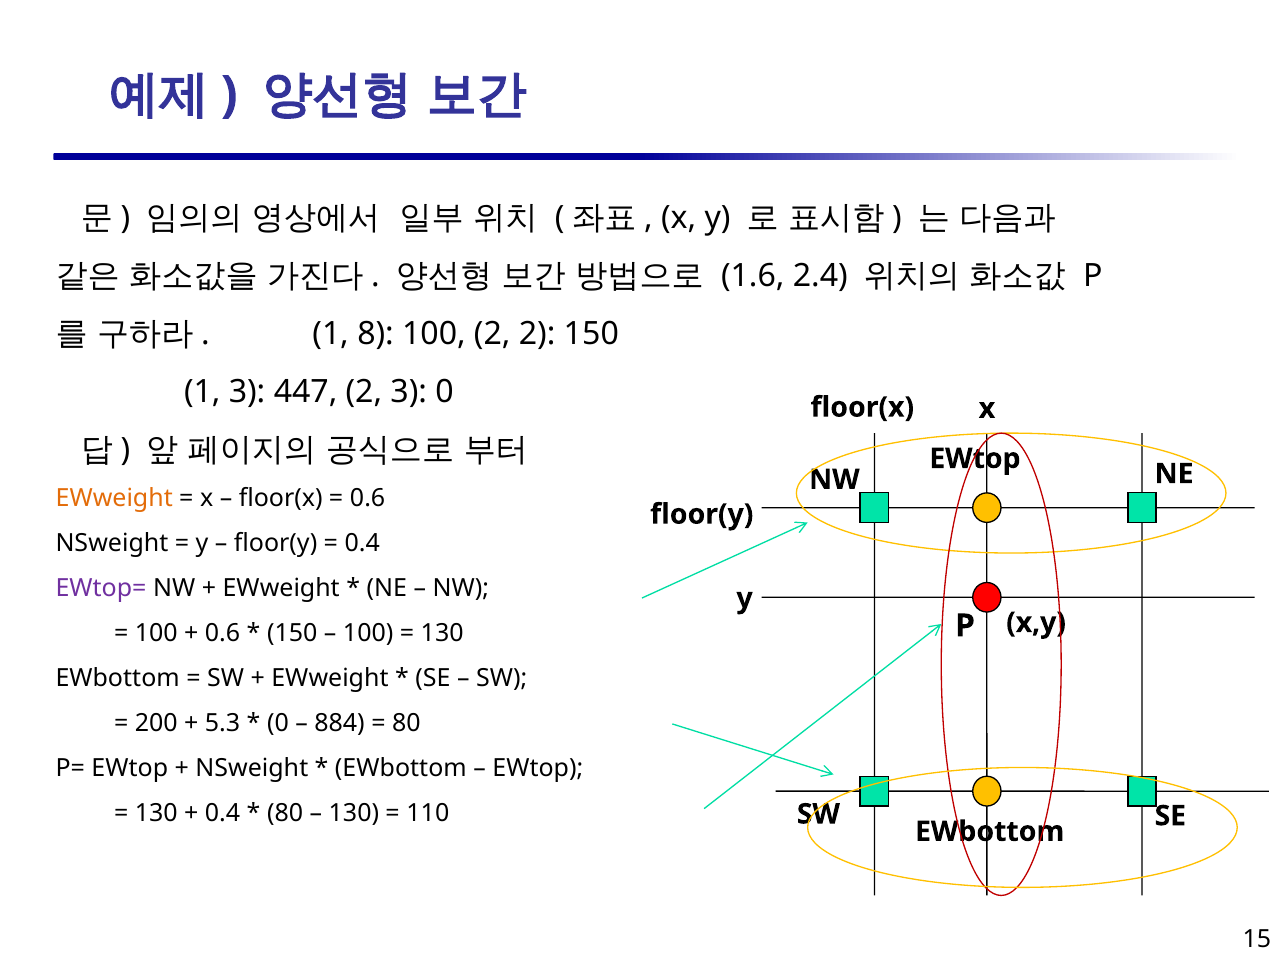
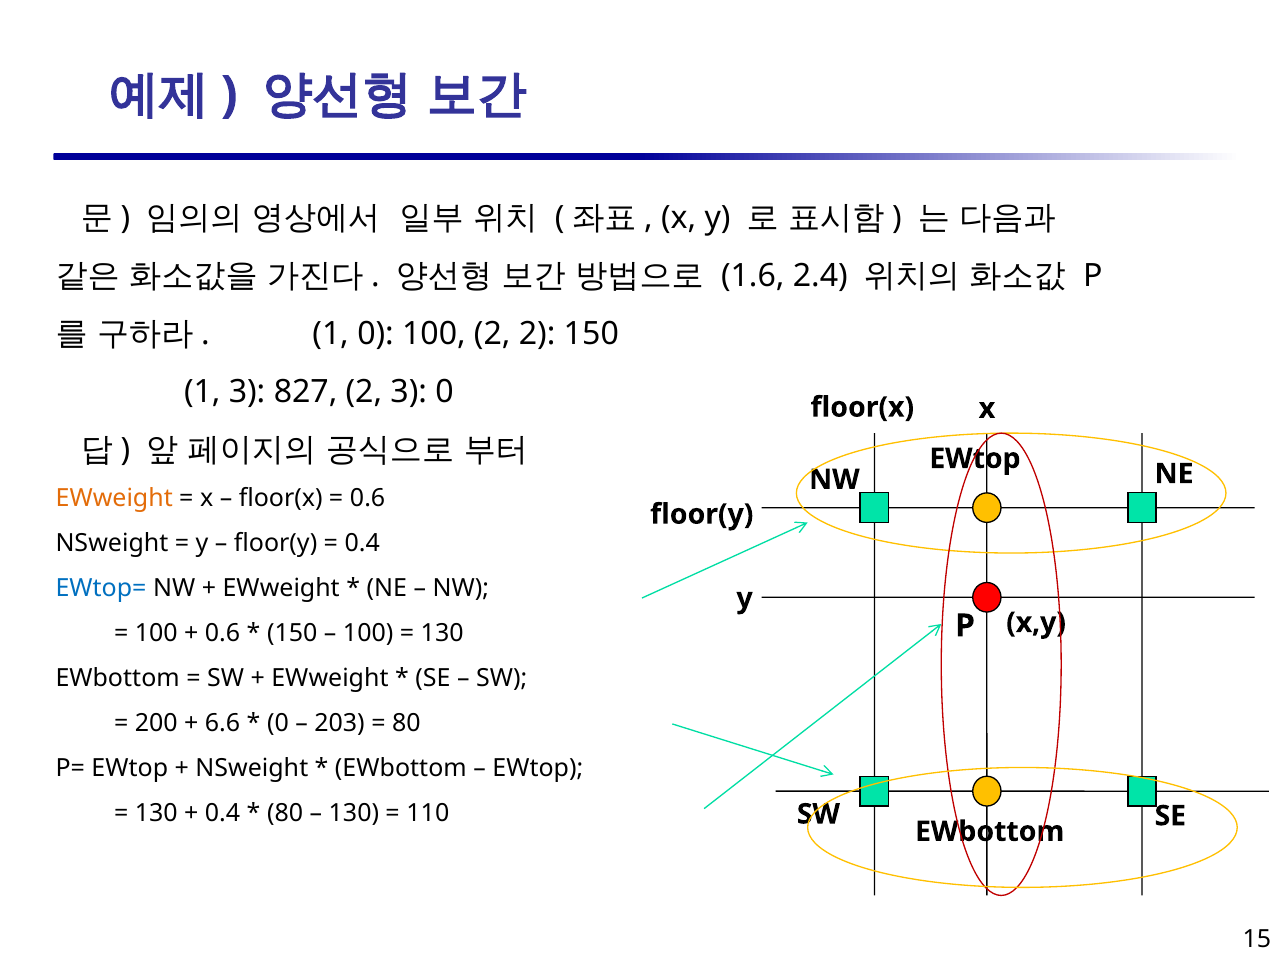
1 8: 8 -> 0
447: 447 -> 827
EWtop= colour: purple -> blue
5.3: 5.3 -> 6.6
884: 884 -> 203
